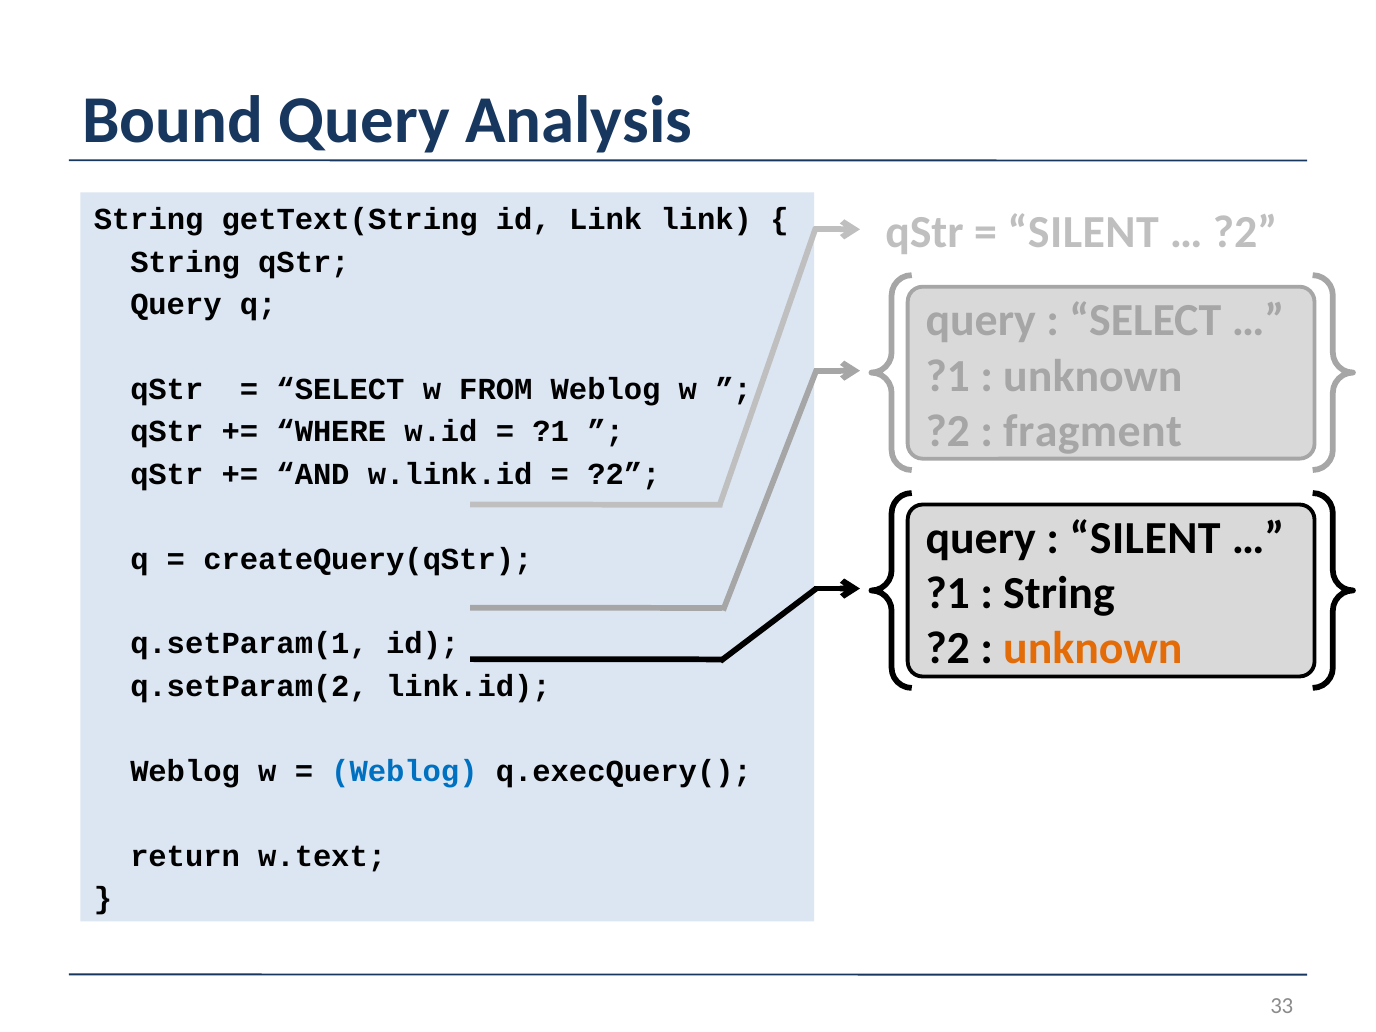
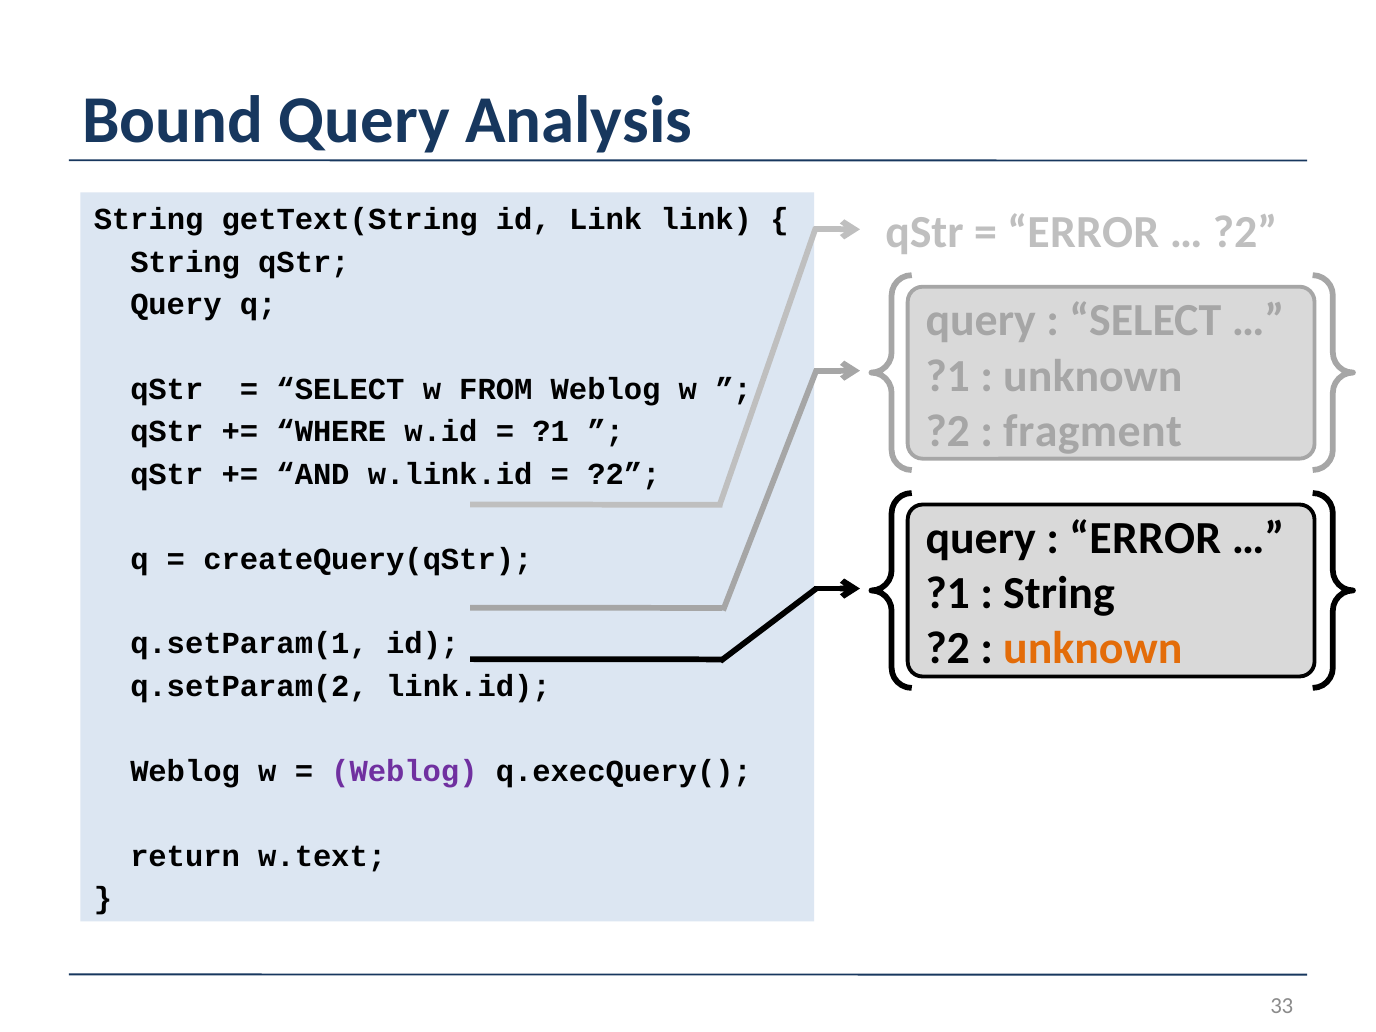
SILENT at (1083, 232): SILENT -> ERROR
SILENT at (1145, 539): SILENT -> ERROR
Weblog at (404, 771) colour: blue -> purple
